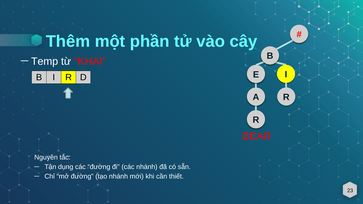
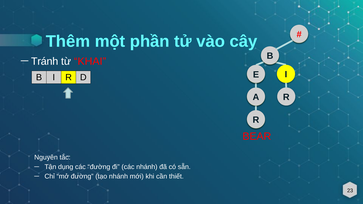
Temp: Temp -> Tránh
